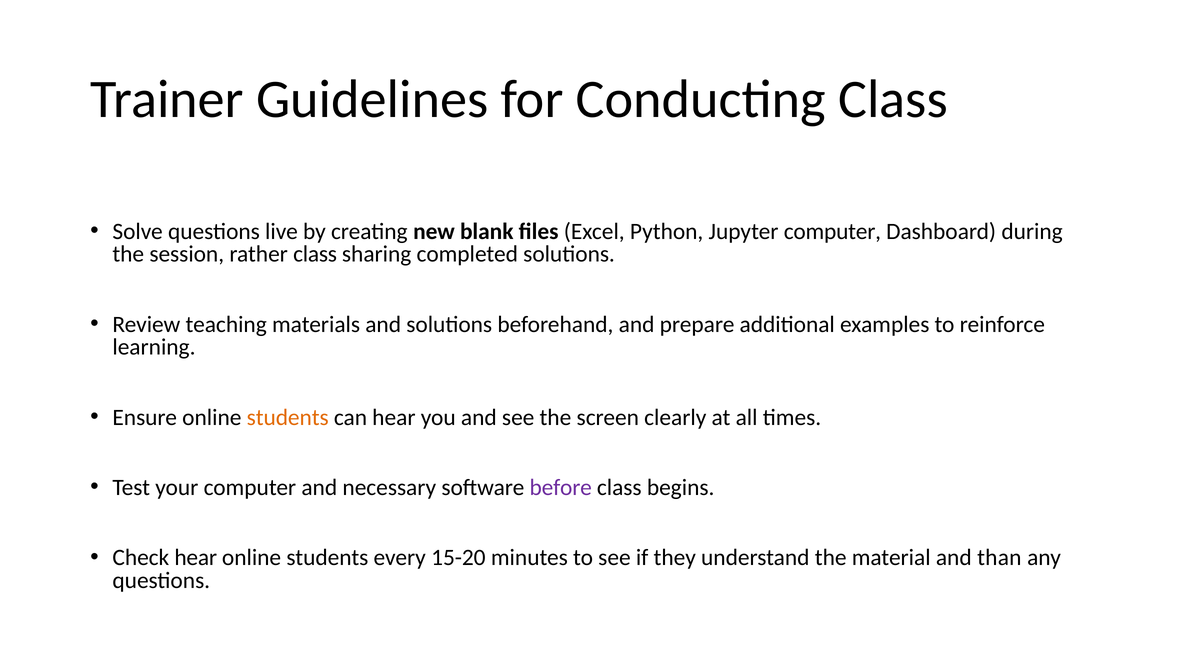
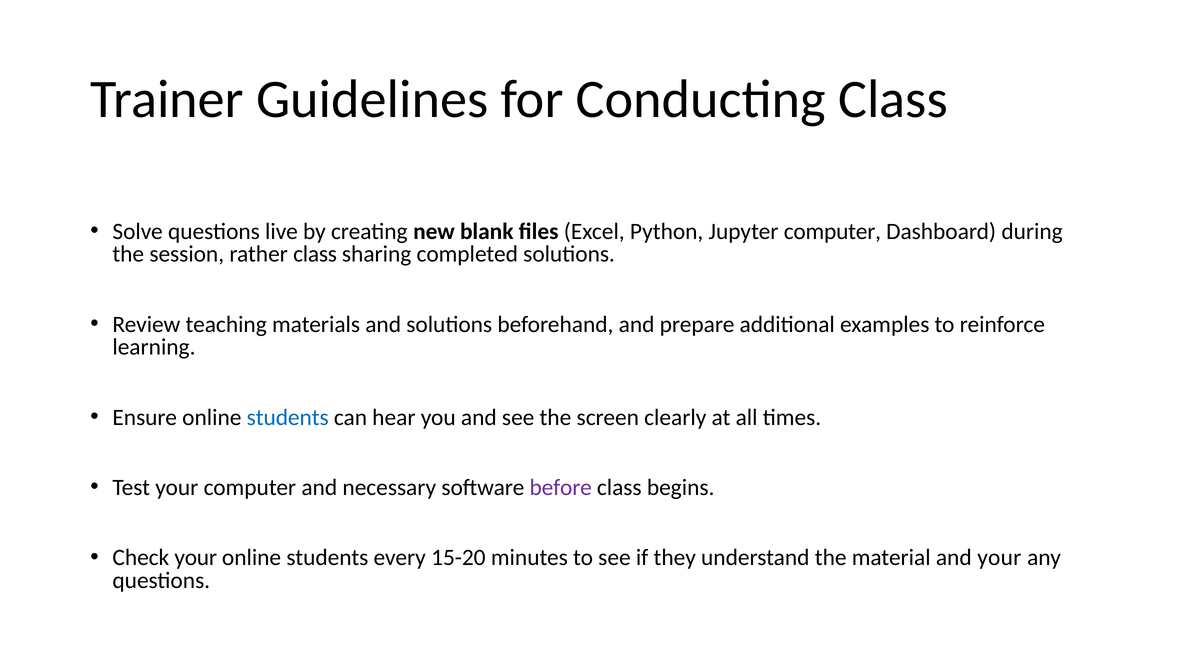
students at (288, 417) colour: orange -> blue
Check hear: hear -> your
and than: than -> your
